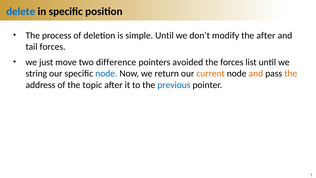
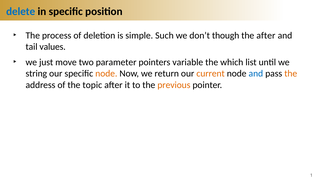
simple Until: Until -> Such
modify: modify -> though
tail forces: forces -> values
difference: difference -> parameter
avoided: avoided -> variable
the forces: forces -> which
node at (106, 73) colour: blue -> orange
and at (256, 73) colour: orange -> blue
previous colour: blue -> orange
